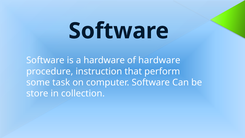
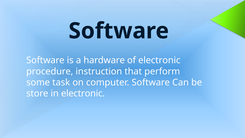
of hardware: hardware -> electronic
in collection: collection -> electronic
